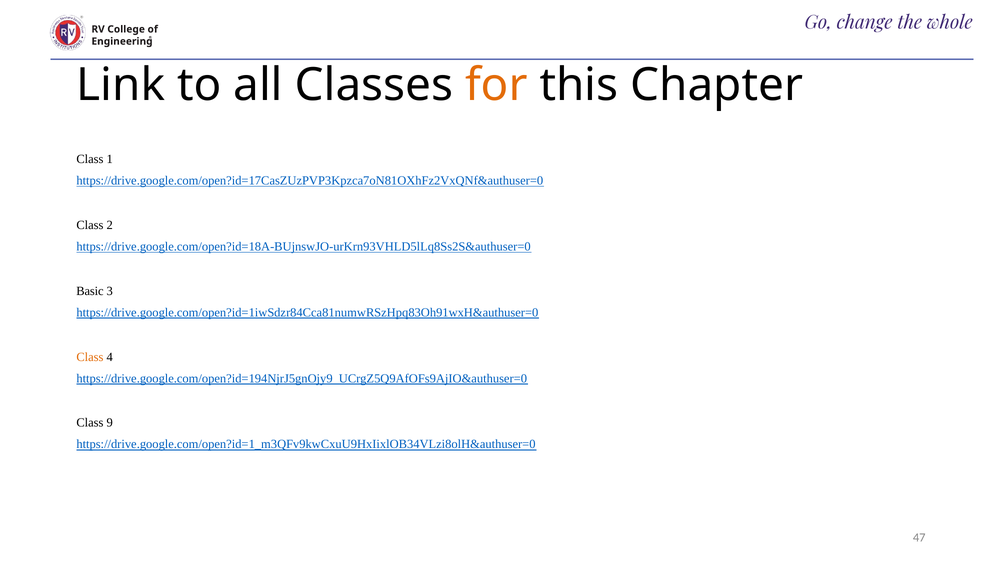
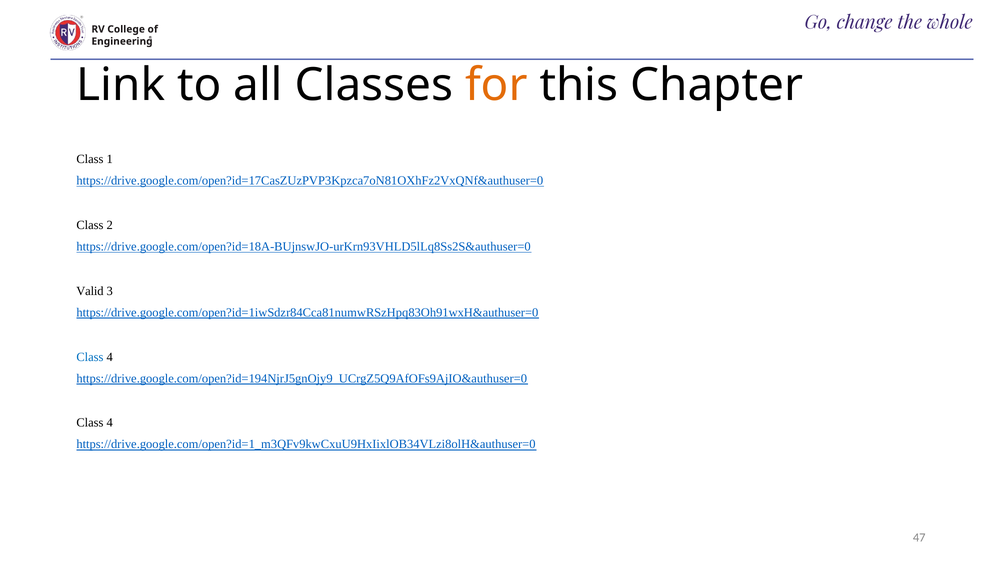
Basic: Basic -> Valid
Class at (90, 357) colour: orange -> blue
9 at (110, 423): 9 -> 4
